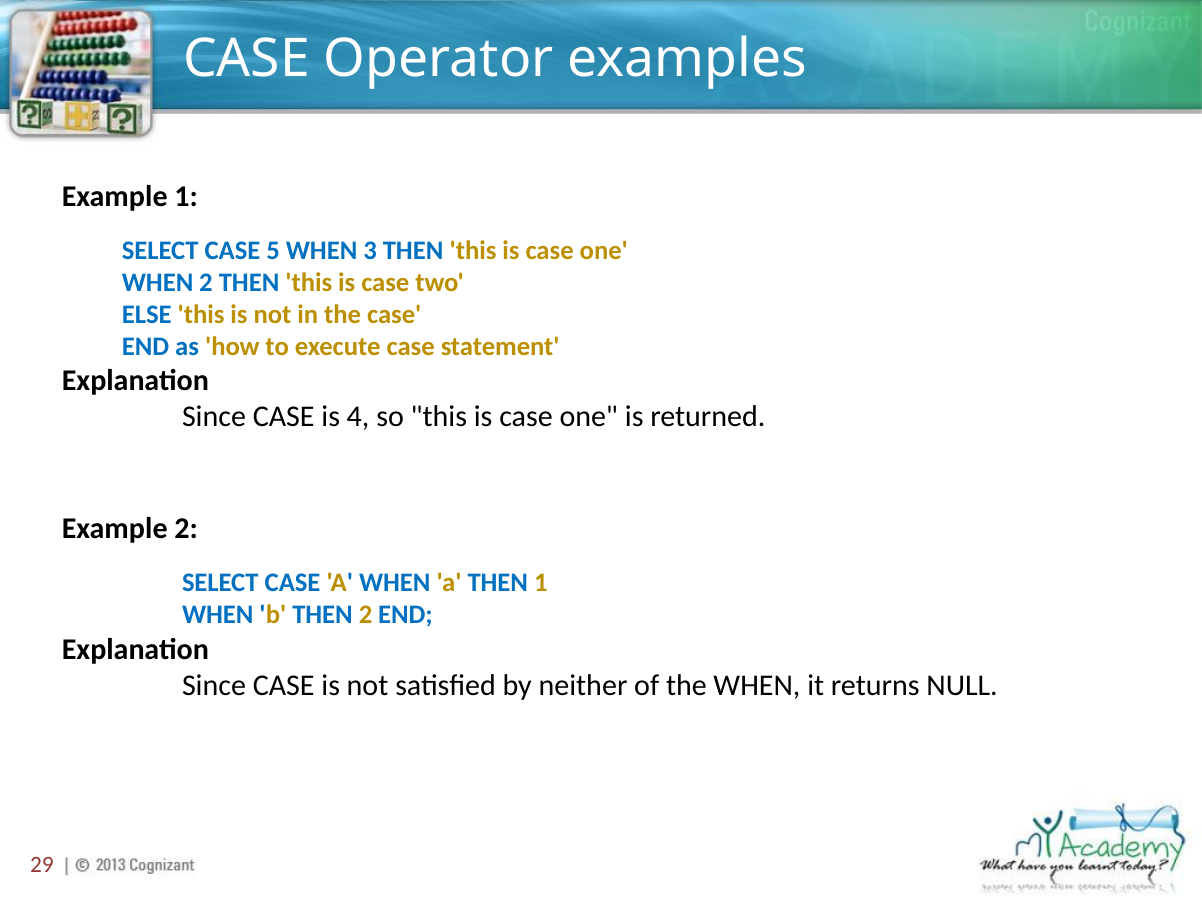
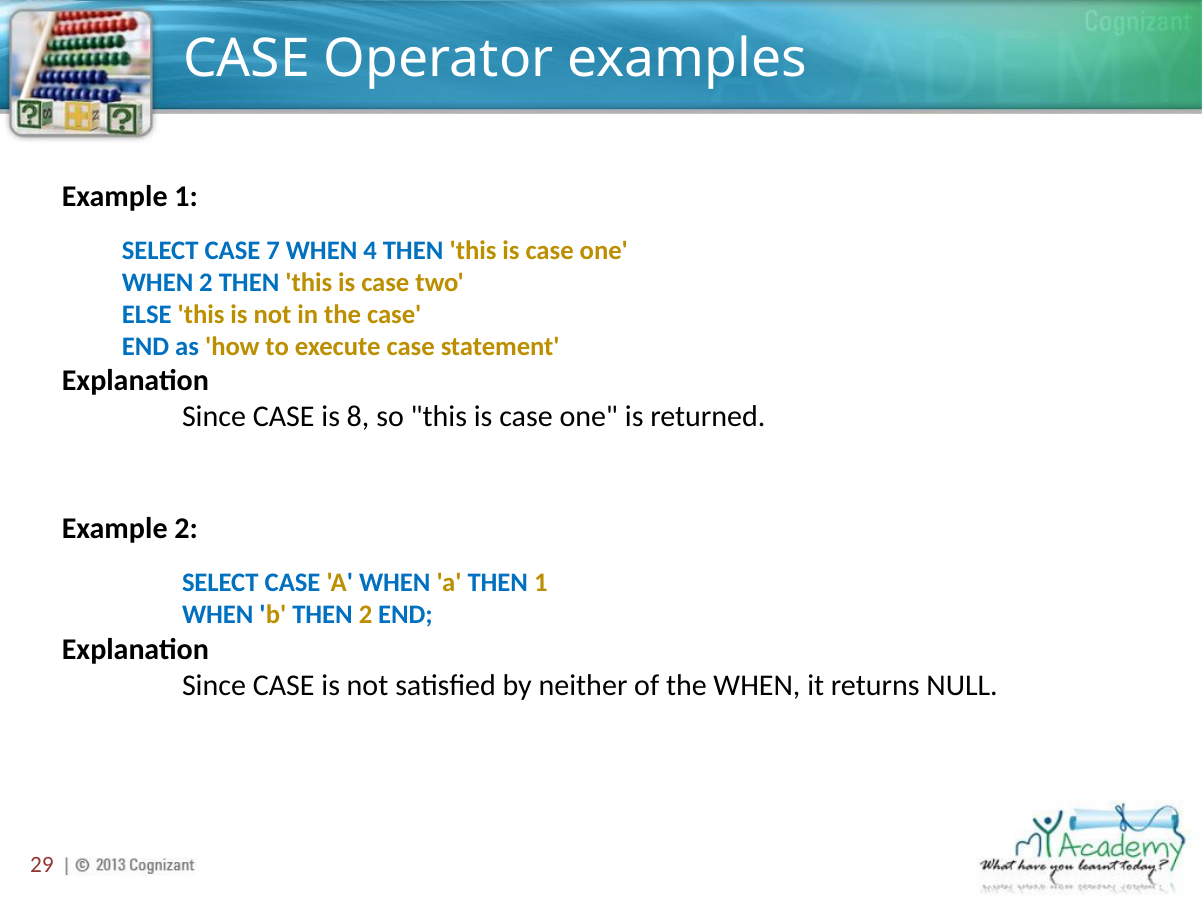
5: 5 -> 7
3: 3 -> 4
4: 4 -> 8
